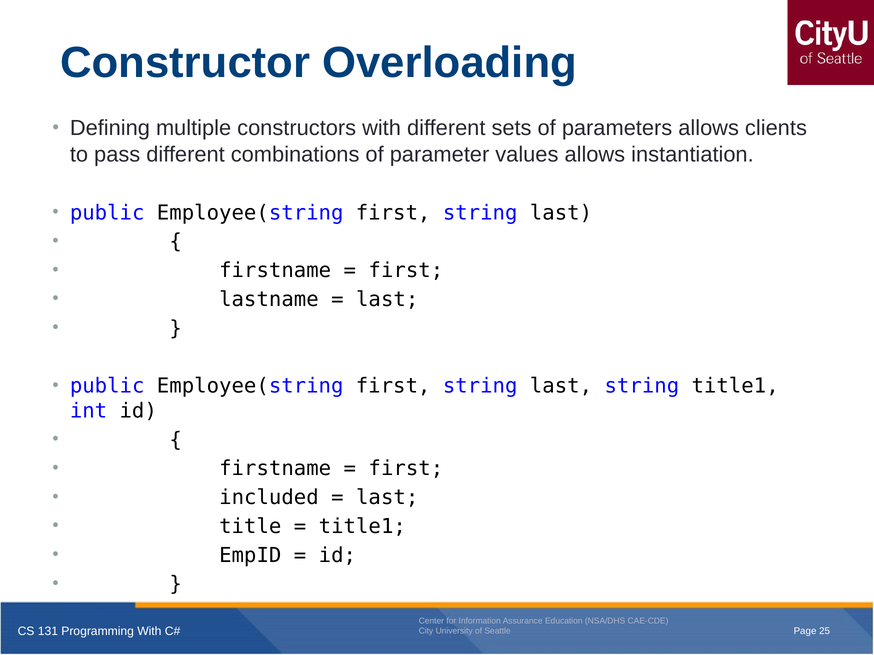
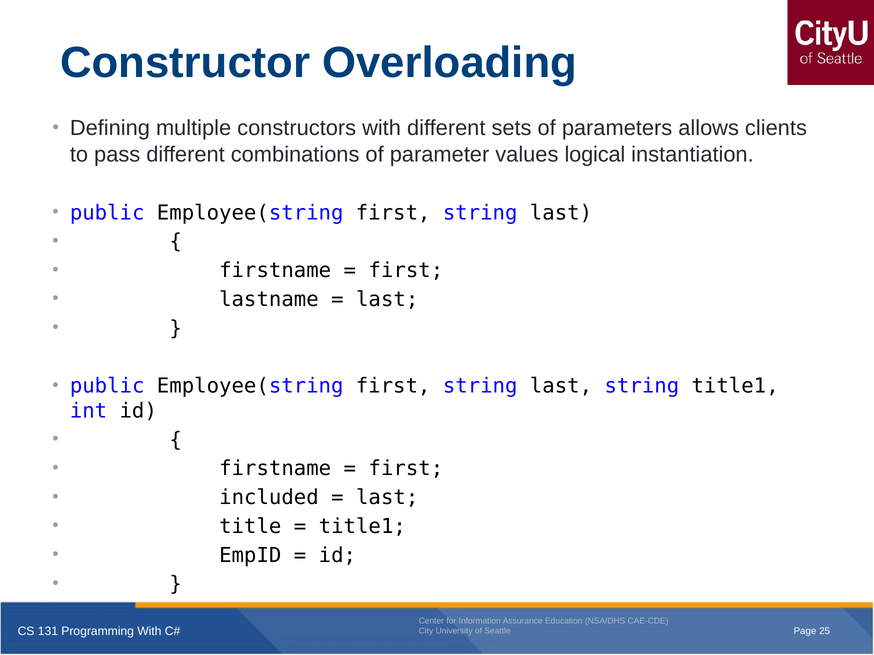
values allows: allows -> logical
